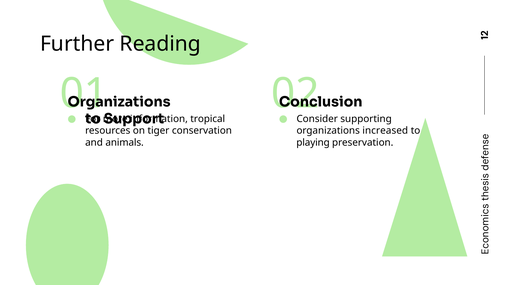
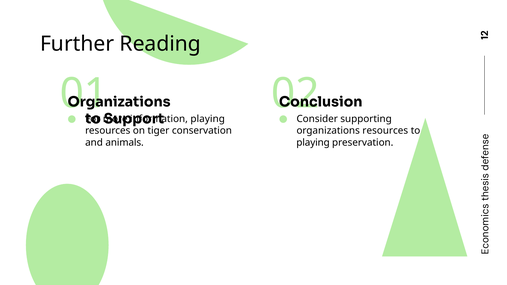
tropical at (208, 119): tropical -> playing
organizations increased: increased -> resources
